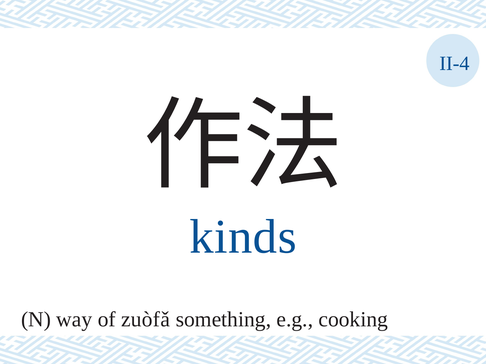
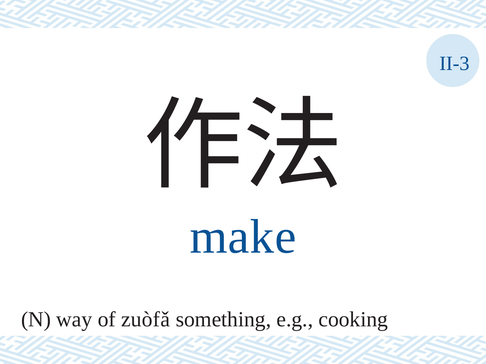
II-4: II-4 -> II-3
kinds: kinds -> make
